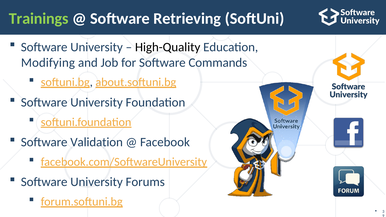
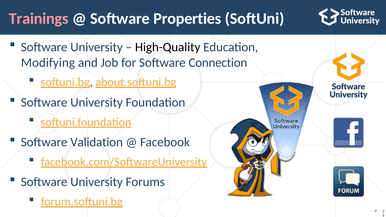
Trainings colour: light green -> pink
Retrieving: Retrieving -> Properties
Commands: Commands -> Connection
